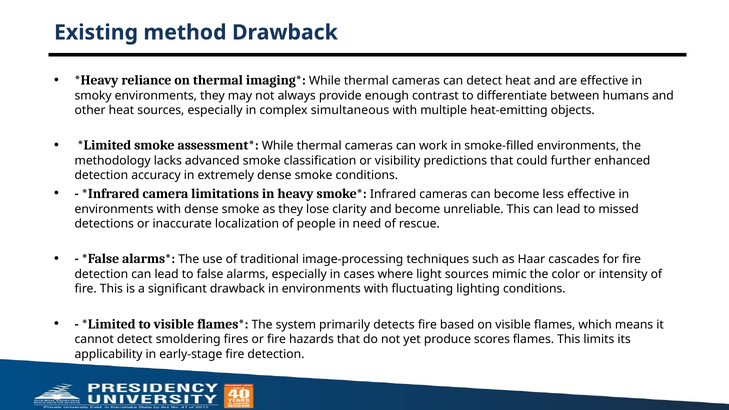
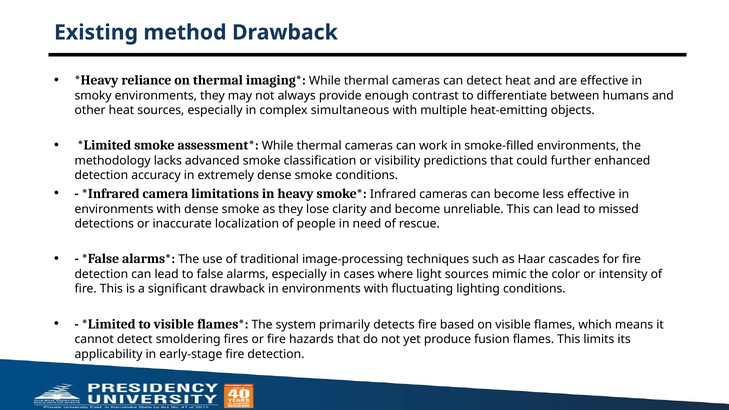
scores: scores -> fusion
